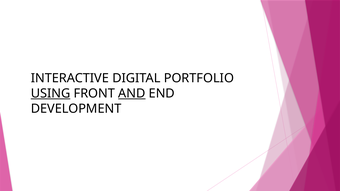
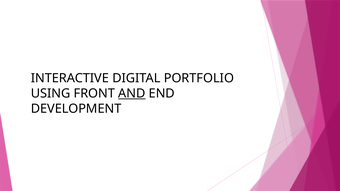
USING underline: present -> none
